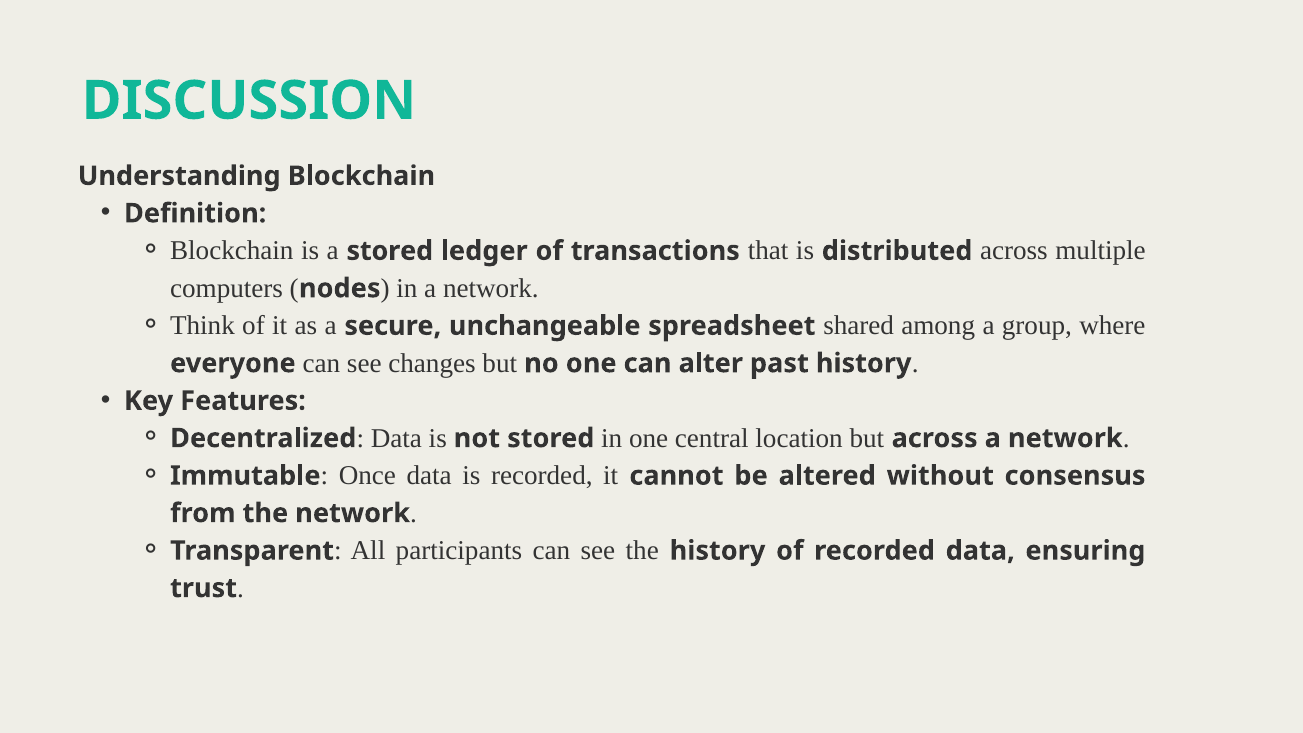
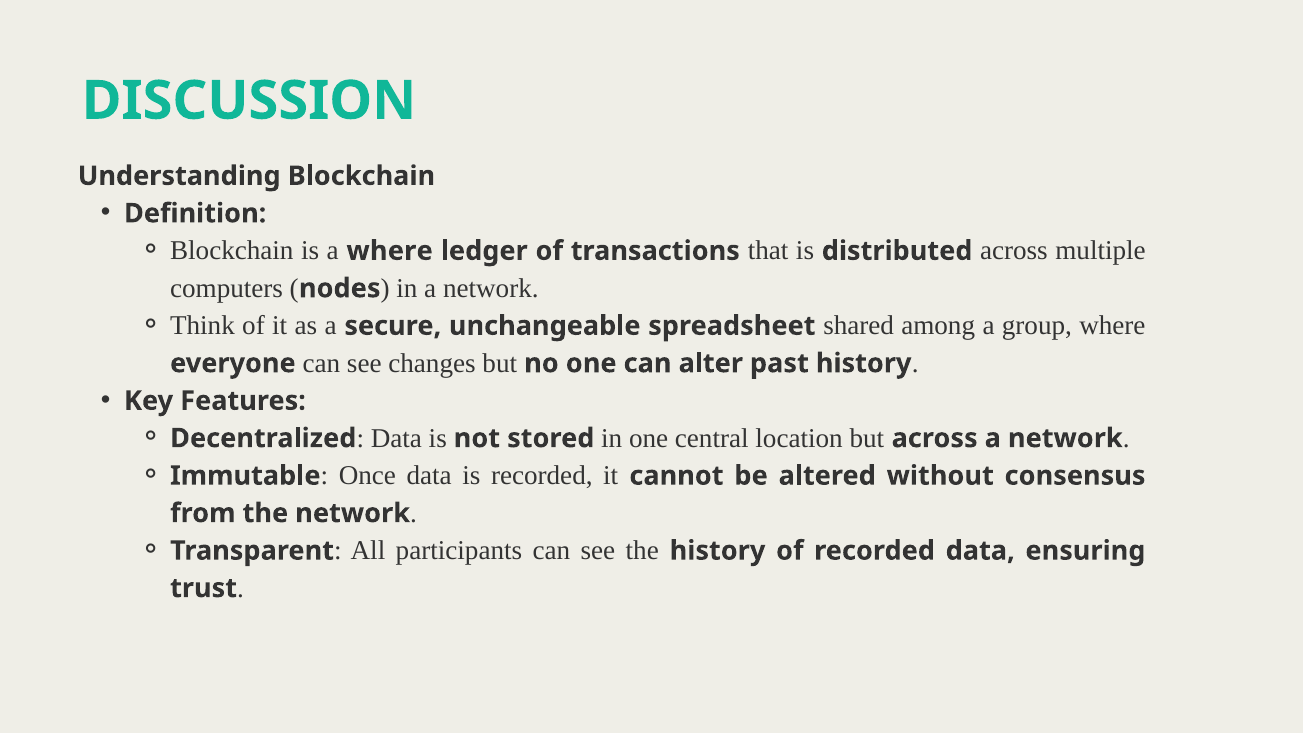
a stored: stored -> where
